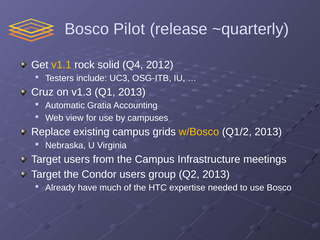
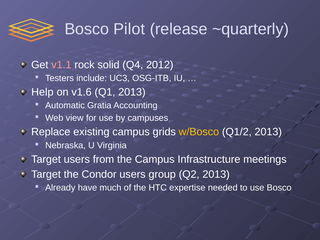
v1.1 colour: yellow -> pink
Cruz: Cruz -> Help
v1.3: v1.3 -> v1.6
